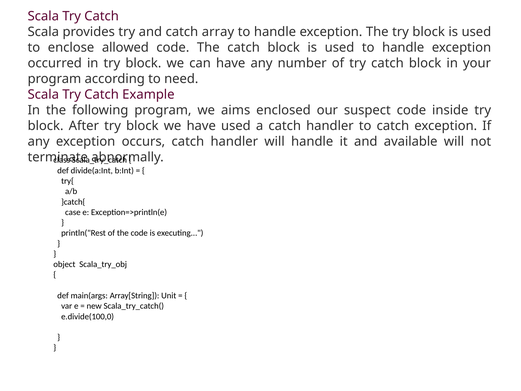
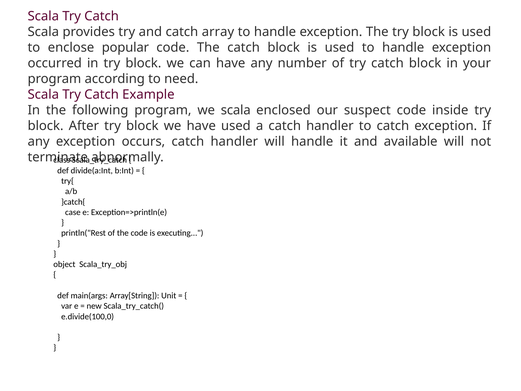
allowed: allowed -> popular
we aims: aims -> scala
